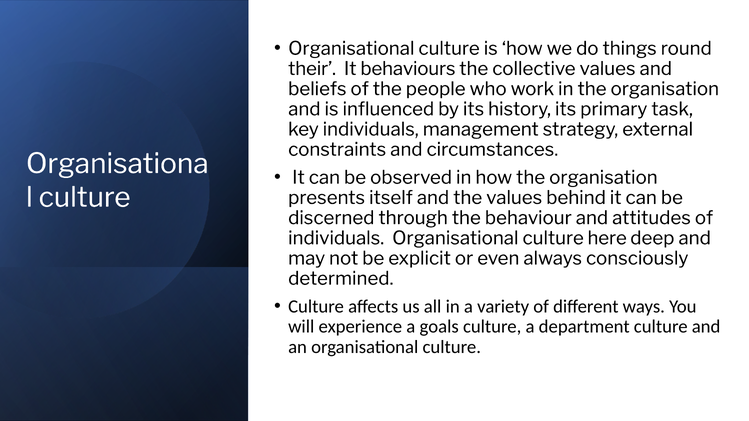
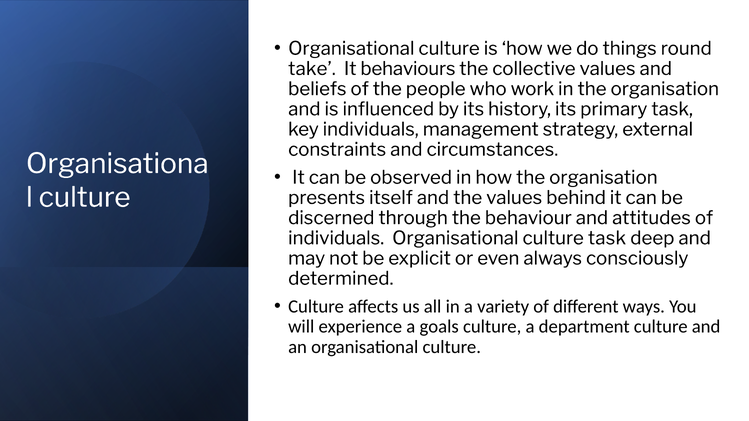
their: their -> take
culture here: here -> task
